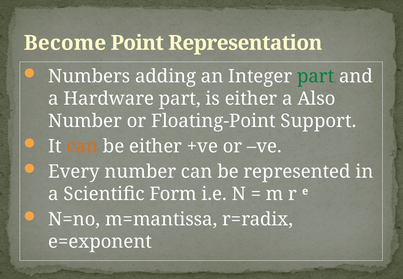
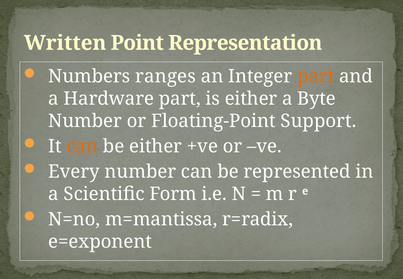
Become: Become -> Written
adding: adding -> ranges
part at (316, 76) colour: green -> orange
Also: Also -> Byte
